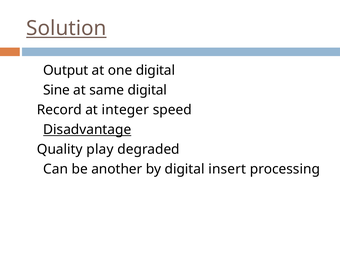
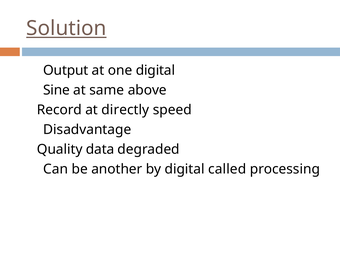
same digital: digital -> above
integer: integer -> directly
Disadvantage underline: present -> none
play: play -> data
insert: insert -> called
